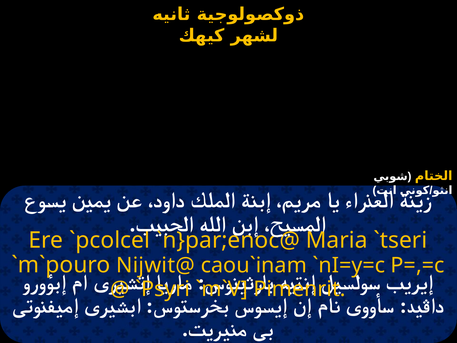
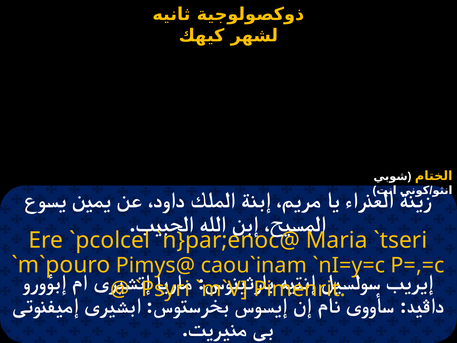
Nijwit@: Nijwit@ -> Pimys@
